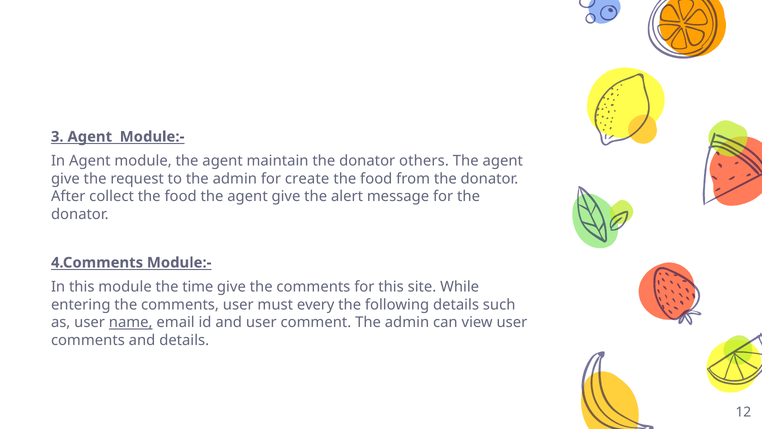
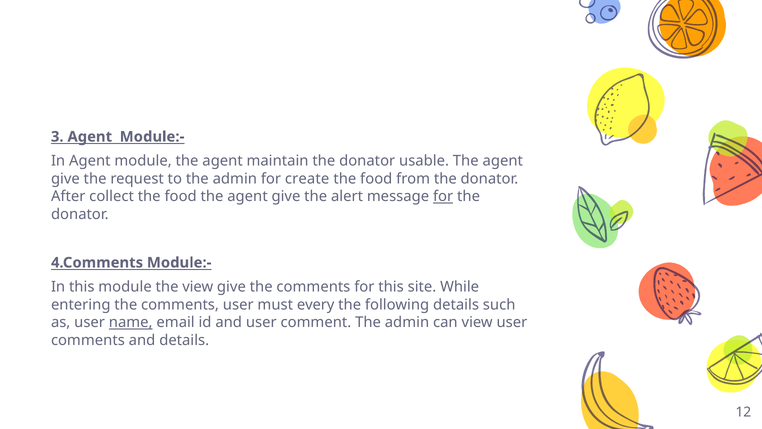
others: others -> usable
for at (443, 196) underline: none -> present
the time: time -> view
